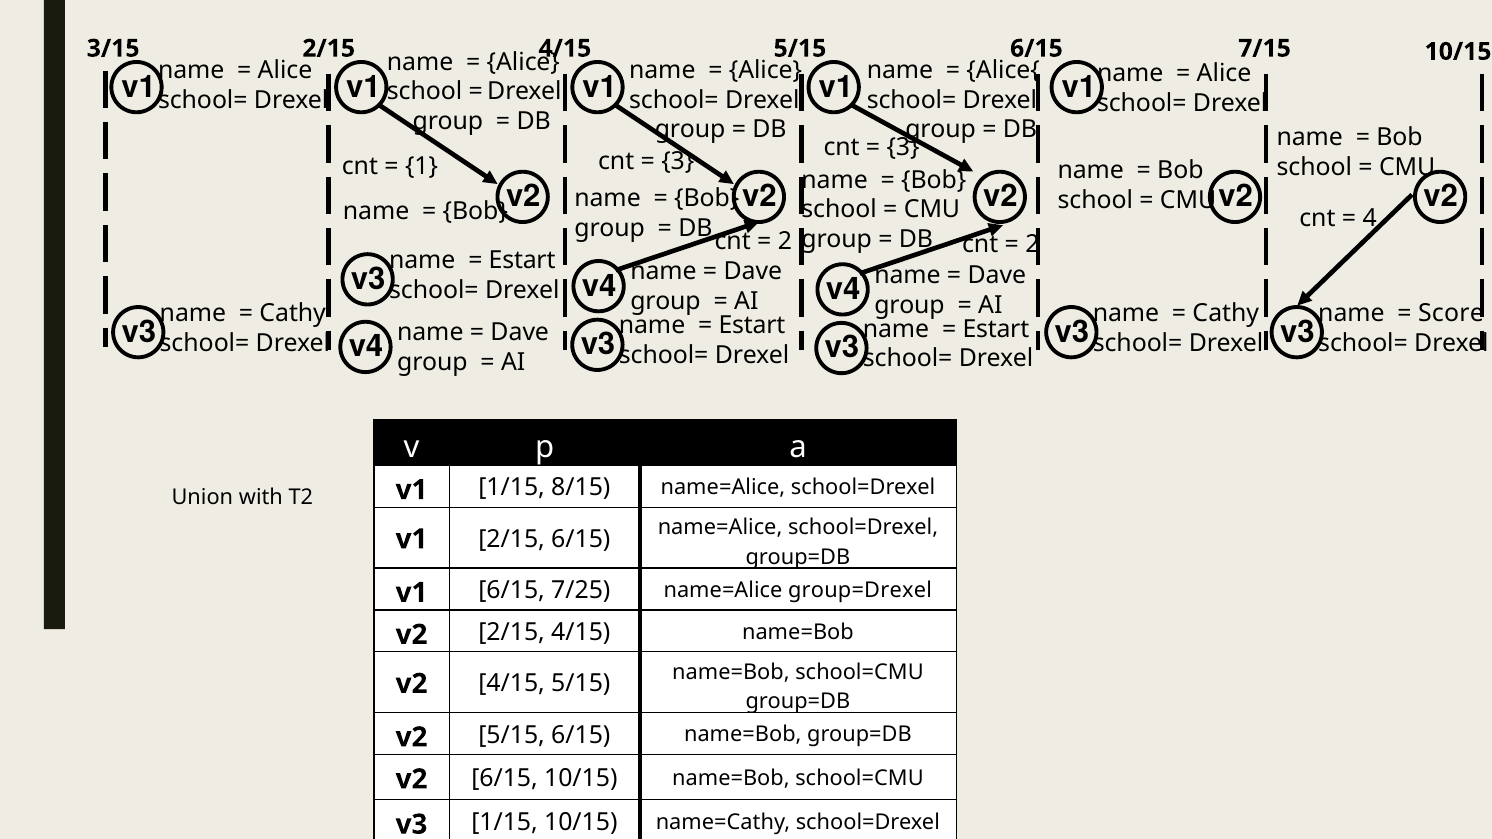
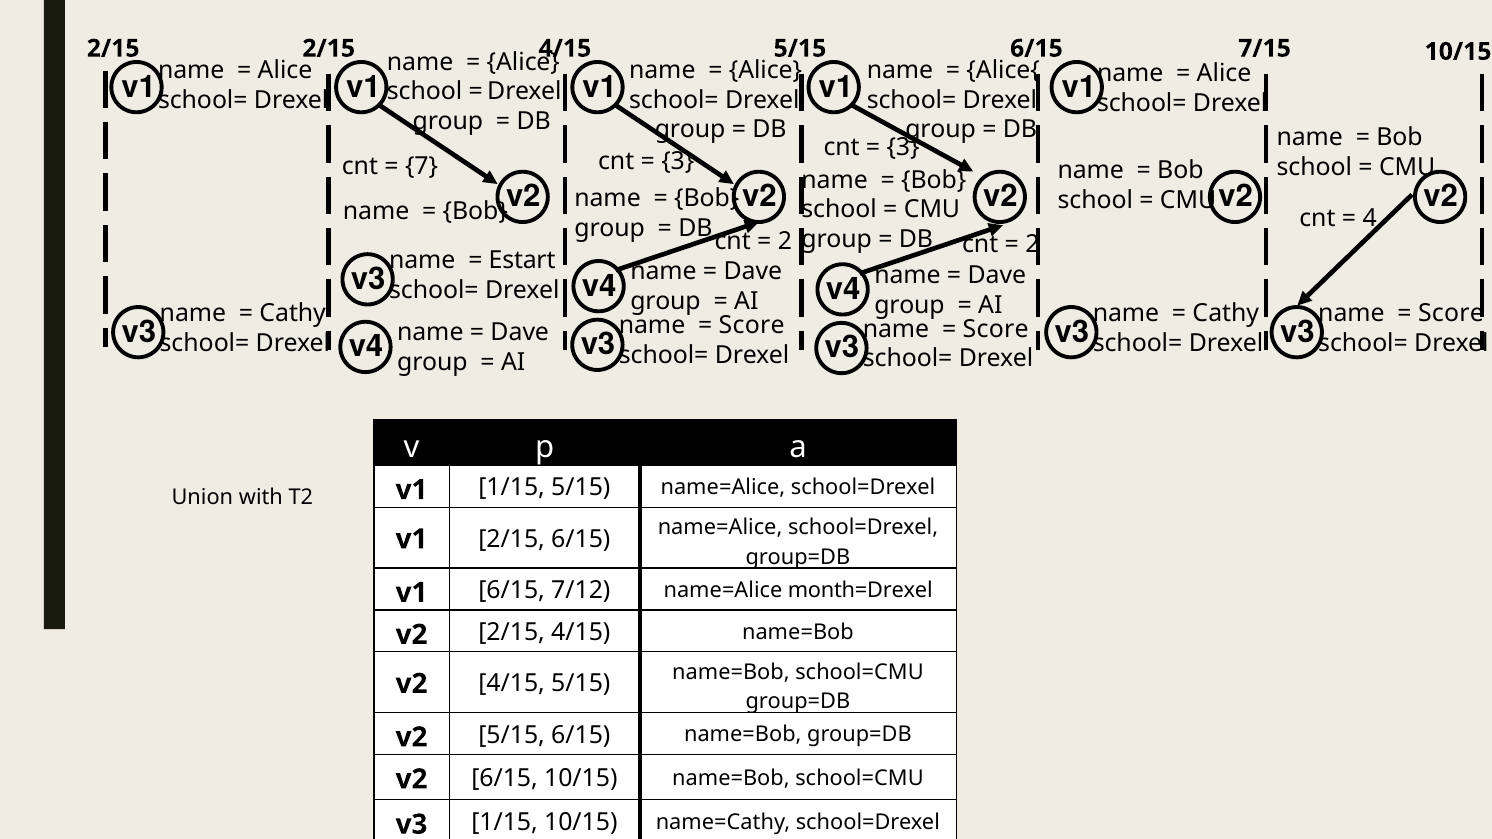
3/15 at (113, 48): 3/15 -> 2/15
1: 1 -> 7
Estart at (752, 326): Estart -> Score
Estart at (996, 329): Estart -> Score
1/15 8/15: 8/15 -> 5/15
7/25: 7/25 -> 7/12
group=Drexel: group=Drexel -> month=Drexel
